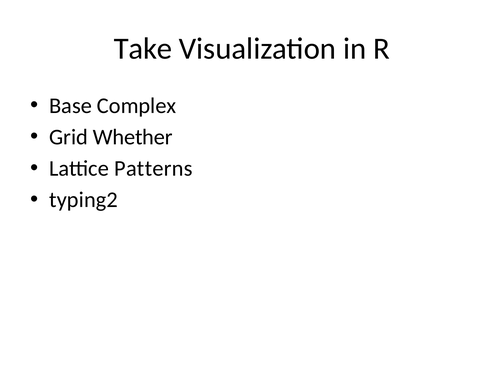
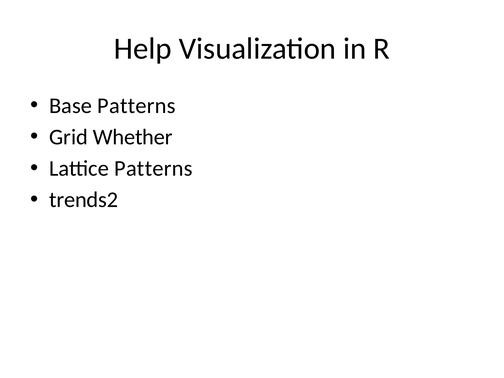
Take: Take -> Help
Base Complex: Complex -> Patterns
typing2: typing2 -> trends2
